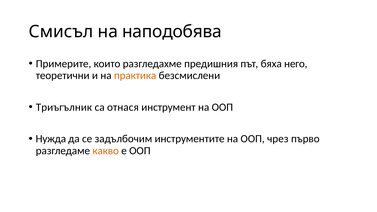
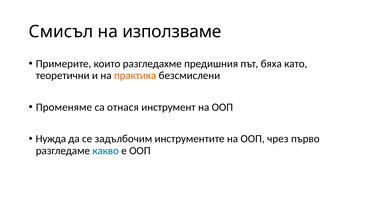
наподобява: наподобява -> използваме
него: него -> като
Триъгълник: Триъгълник -> Променяме
какво colour: orange -> blue
